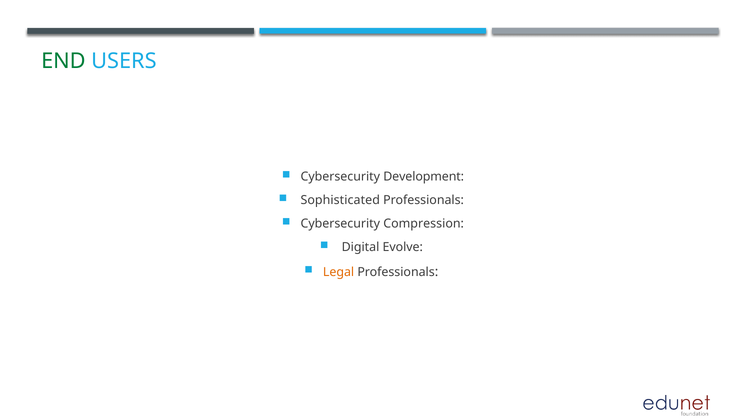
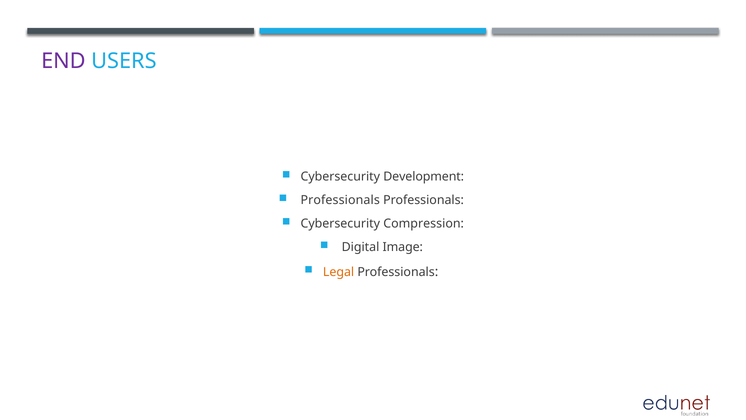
END colour: green -> purple
Sophisticated at (340, 200): Sophisticated -> Professionals
Evolve: Evolve -> Image
